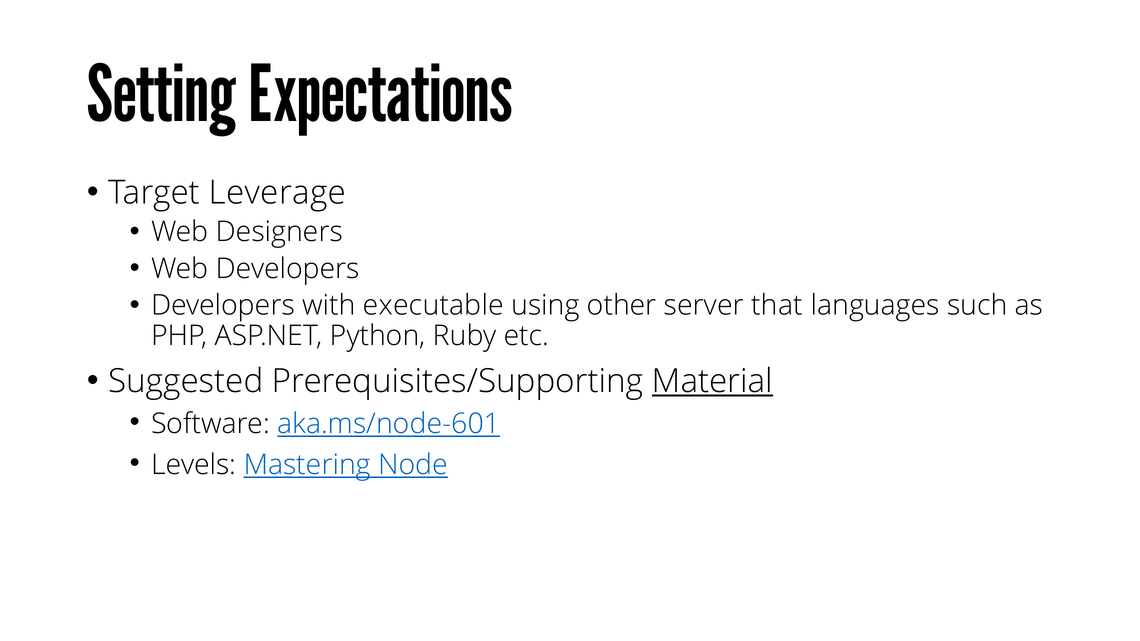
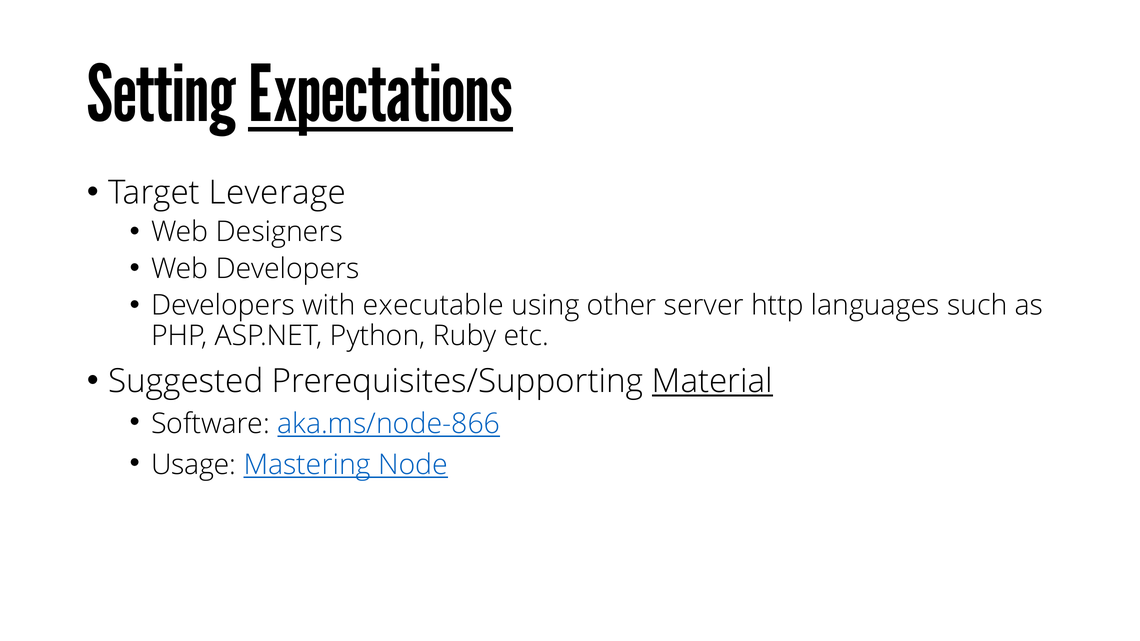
Expectations underline: none -> present
that: that -> http
aka.ms/node-601: aka.ms/node-601 -> aka.ms/node-866
Levels: Levels -> Usage
